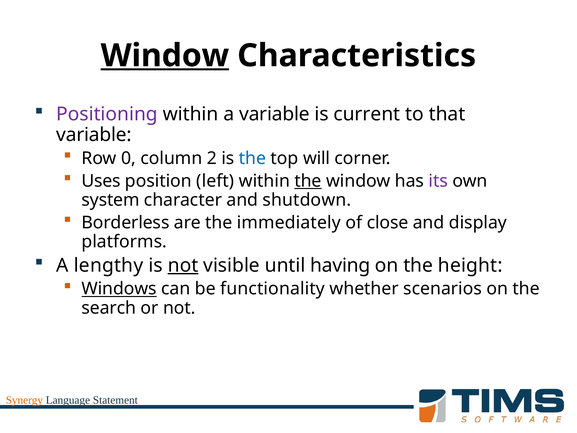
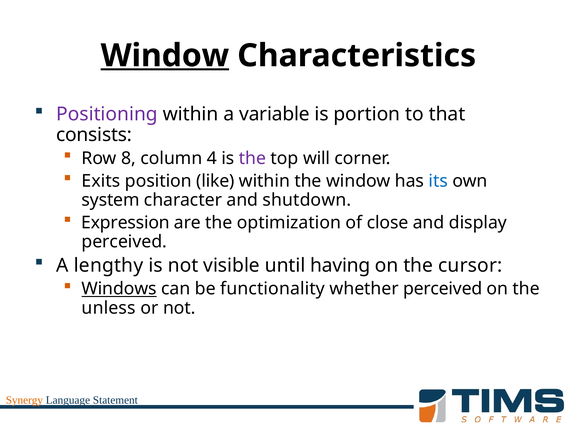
current: current -> portion
variable at (94, 135): variable -> consists
0: 0 -> 8
2: 2 -> 4
the at (253, 158) colour: blue -> purple
Uses: Uses -> Exits
left: left -> like
the at (308, 181) underline: present -> none
its colour: purple -> blue
Borderless: Borderless -> Expression
immediately: immediately -> optimization
platforms at (124, 241): platforms -> perceived
not at (183, 265) underline: present -> none
height: height -> cursor
whether scenarios: scenarios -> perceived
search: search -> unless
